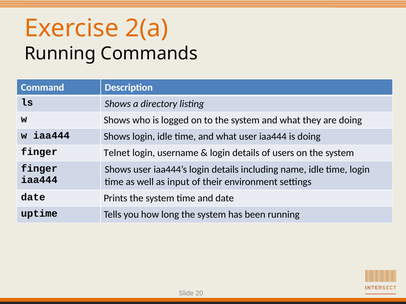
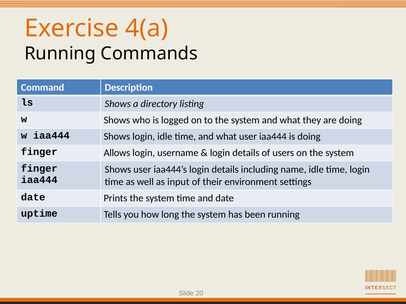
2(a: 2(a -> 4(a
Telnet: Telnet -> Allows
